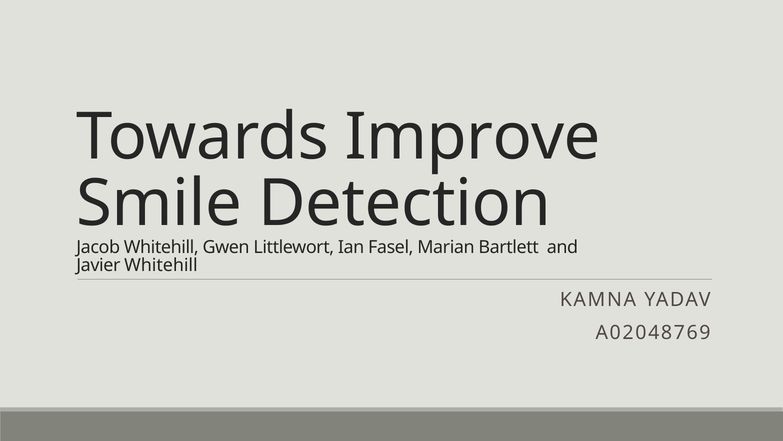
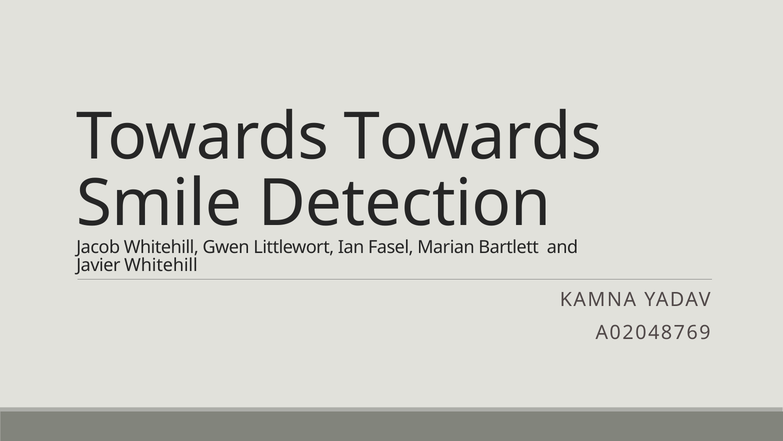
Towards Improve: Improve -> Towards
